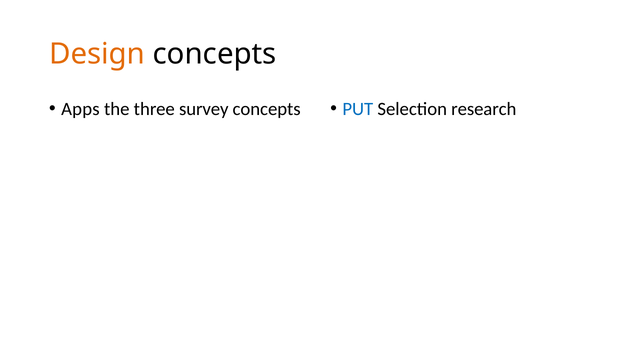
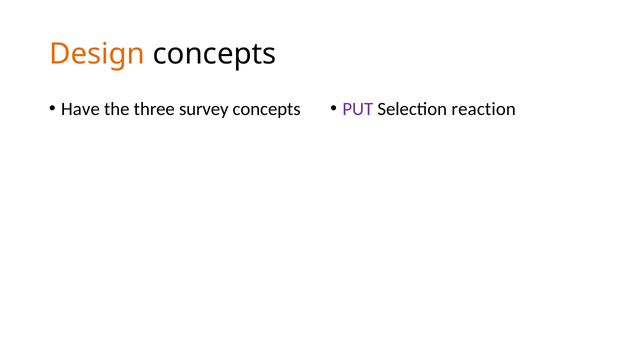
Apps: Apps -> Have
PUT colour: blue -> purple
research: research -> reaction
